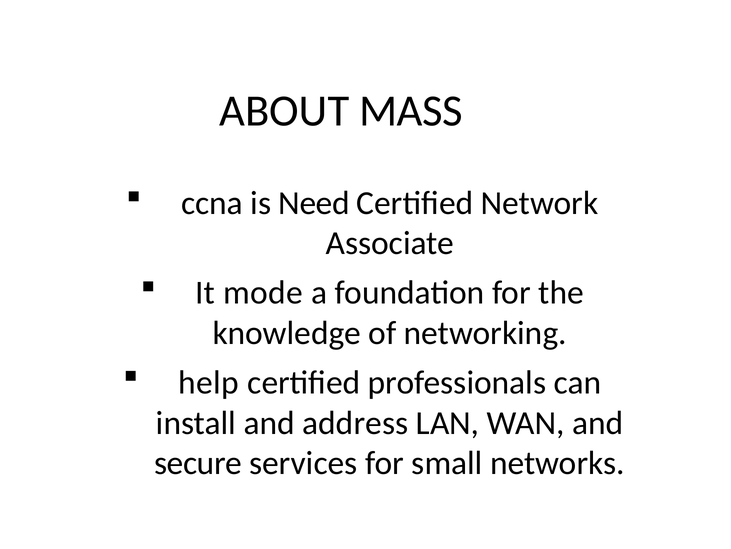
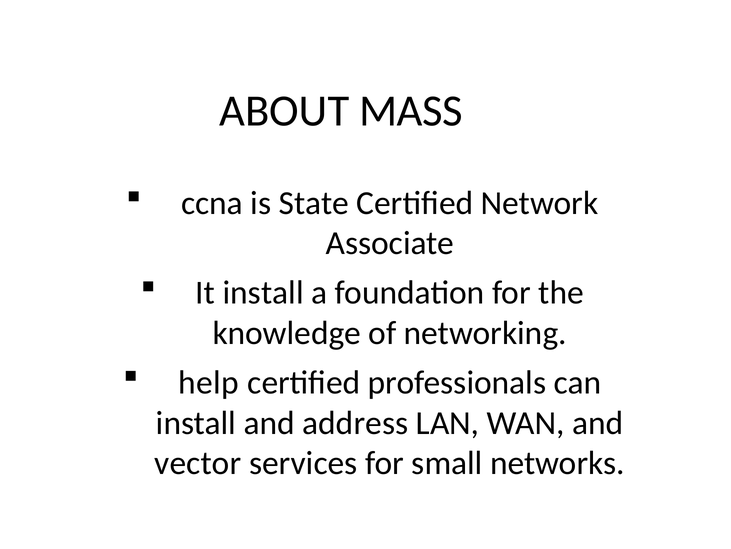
Need: Need -> State
It mode: mode -> install
secure: secure -> vector
